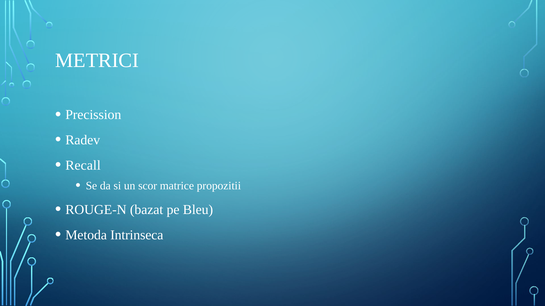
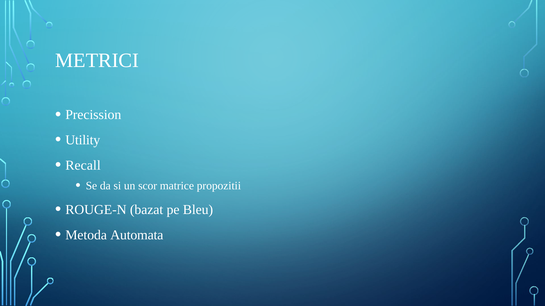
Radev: Radev -> Utility
Intrinseca: Intrinseca -> Automata
